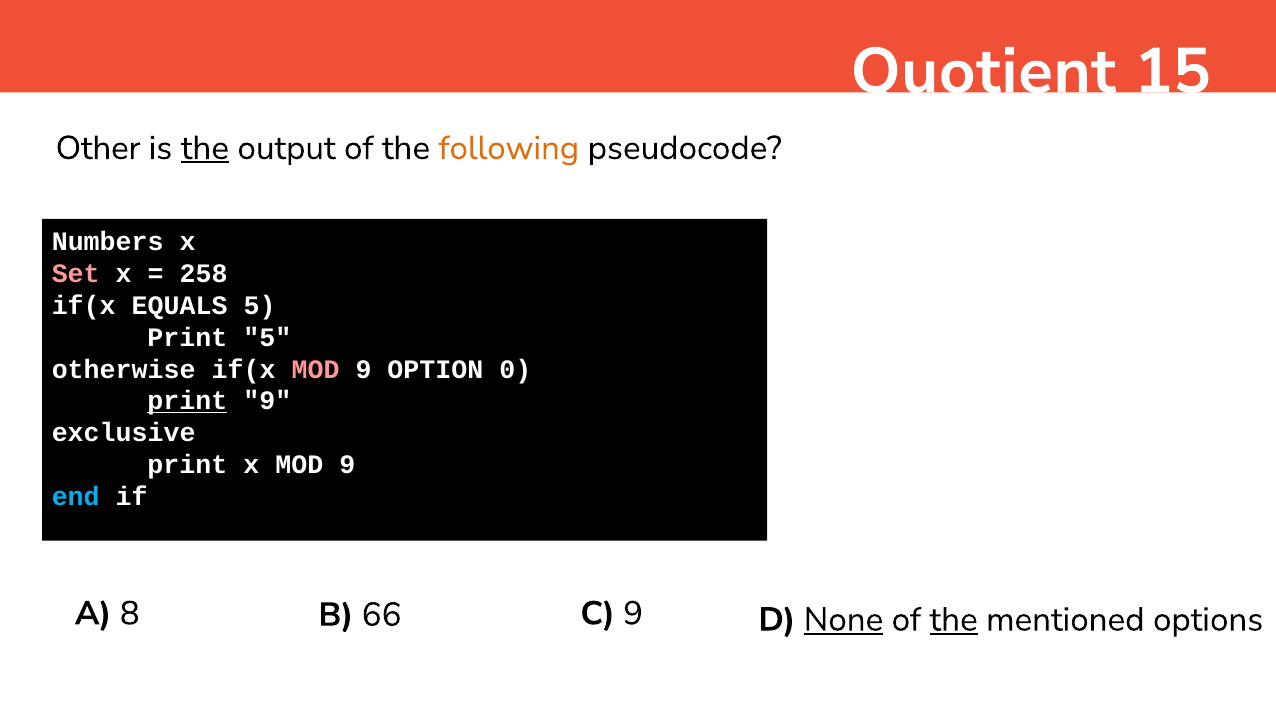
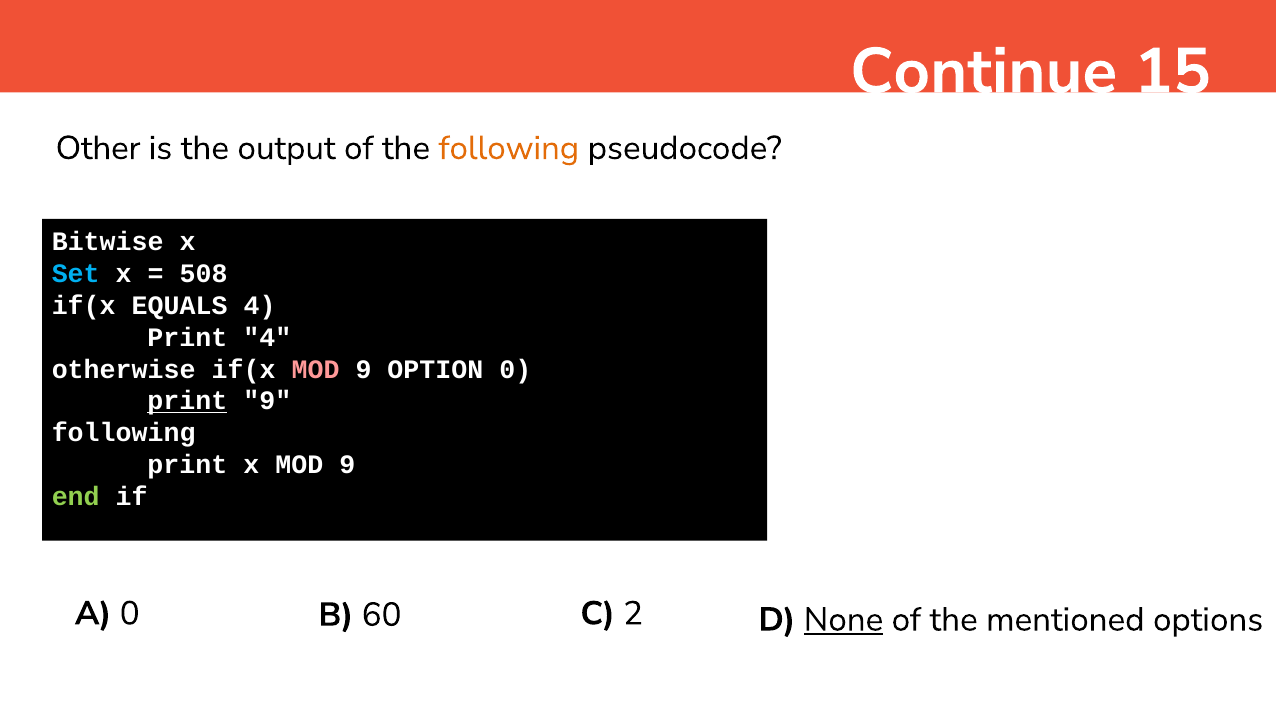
Quotient: Quotient -> Continue
the at (205, 148) underline: present -> none
Numbers: Numbers -> Bitwise
Set colour: pink -> light blue
258: 258 -> 508
EQUALS 5: 5 -> 4
Print 5: 5 -> 4
exclusive at (124, 433): exclusive -> following
end colour: light blue -> light green
A 8: 8 -> 0
66: 66 -> 60
C 9: 9 -> 2
the at (954, 619) underline: present -> none
